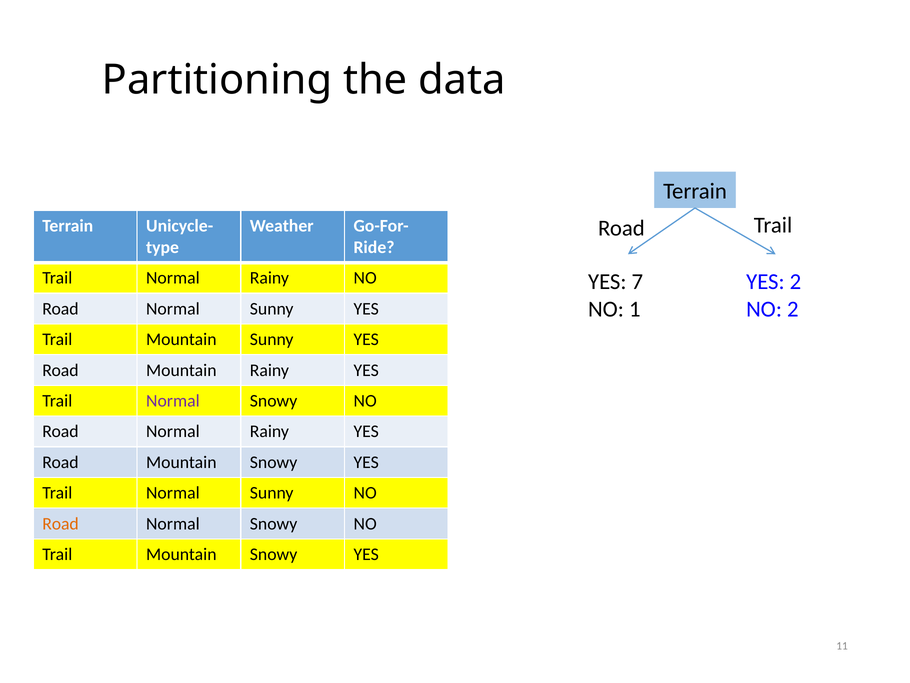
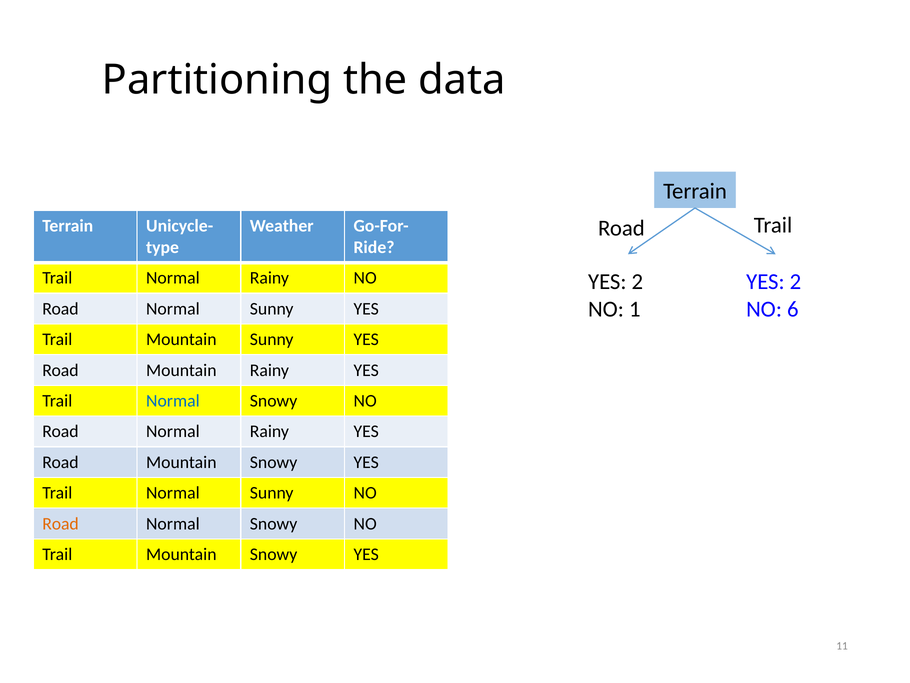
7 at (637, 282): 7 -> 2
NO 2: 2 -> 6
Normal at (173, 401) colour: purple -> blue
